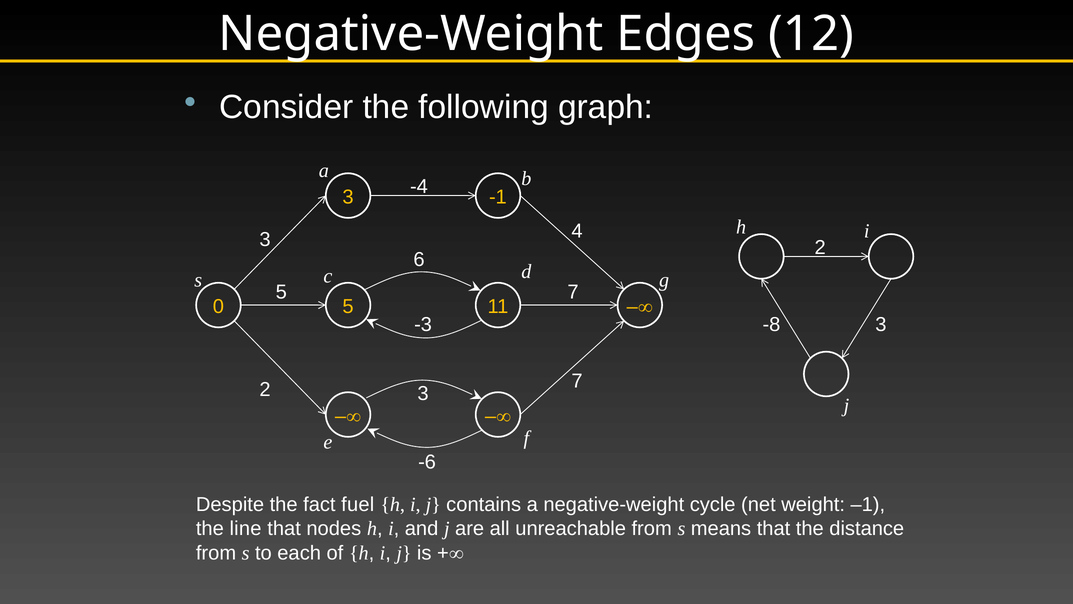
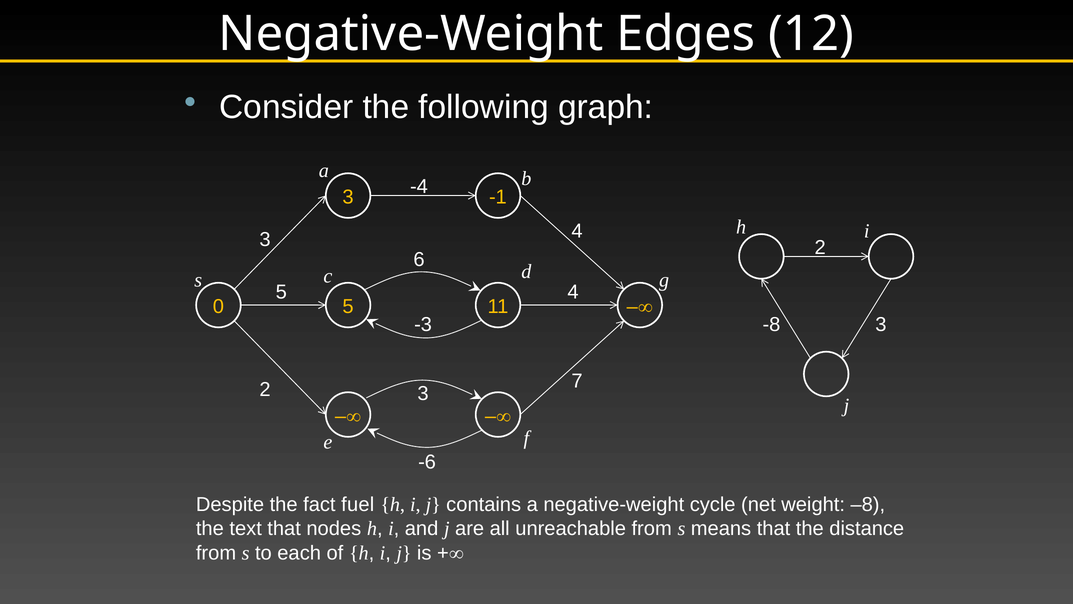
5 7: 7 -> 4
–1: –1 -> –8
line: line -> text
